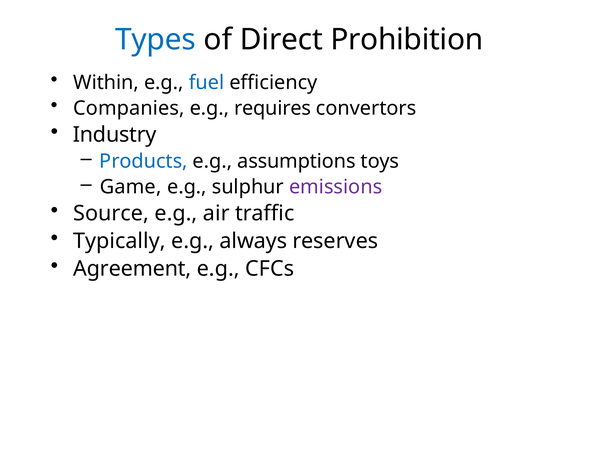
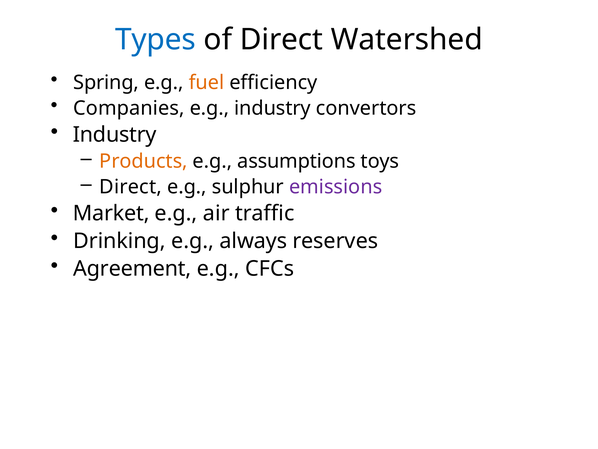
Prohibition: Prohibition -> Watershed
Within: Within -> Spring
fuel colour: blue -> orange
e.g requires: requires -> industry
Products colour: blue -> orange
Game at (131, 187): Game -> Direct
Source: Source -> Market
Typically: Typically -> Drinking
